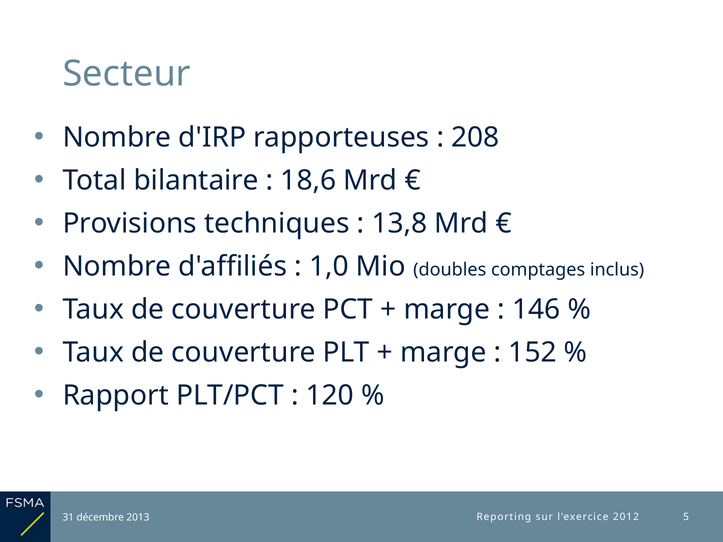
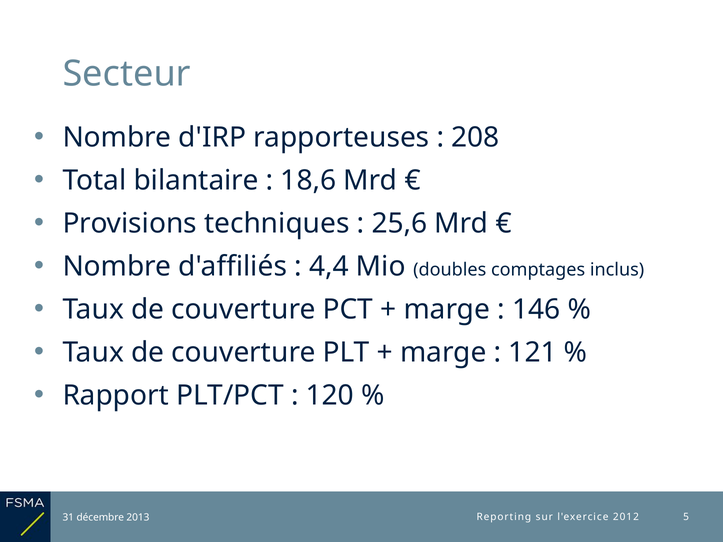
13,8: 13,8 -> 25,6
1,0: 1,0 -> 4,4
152: 152 -> 121
